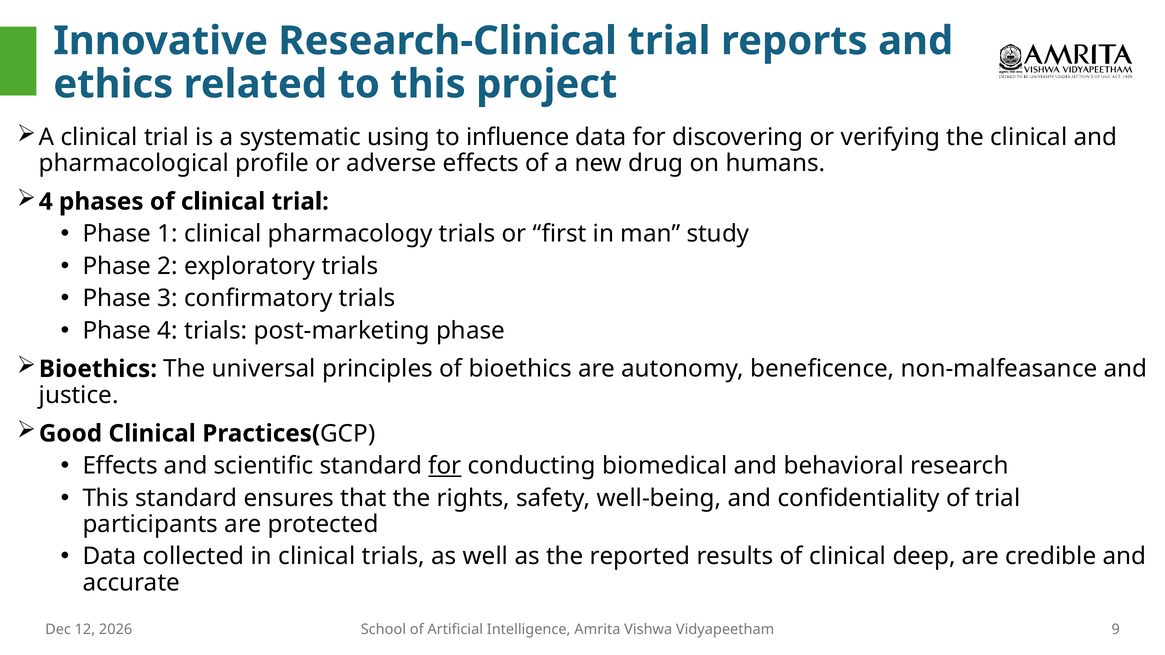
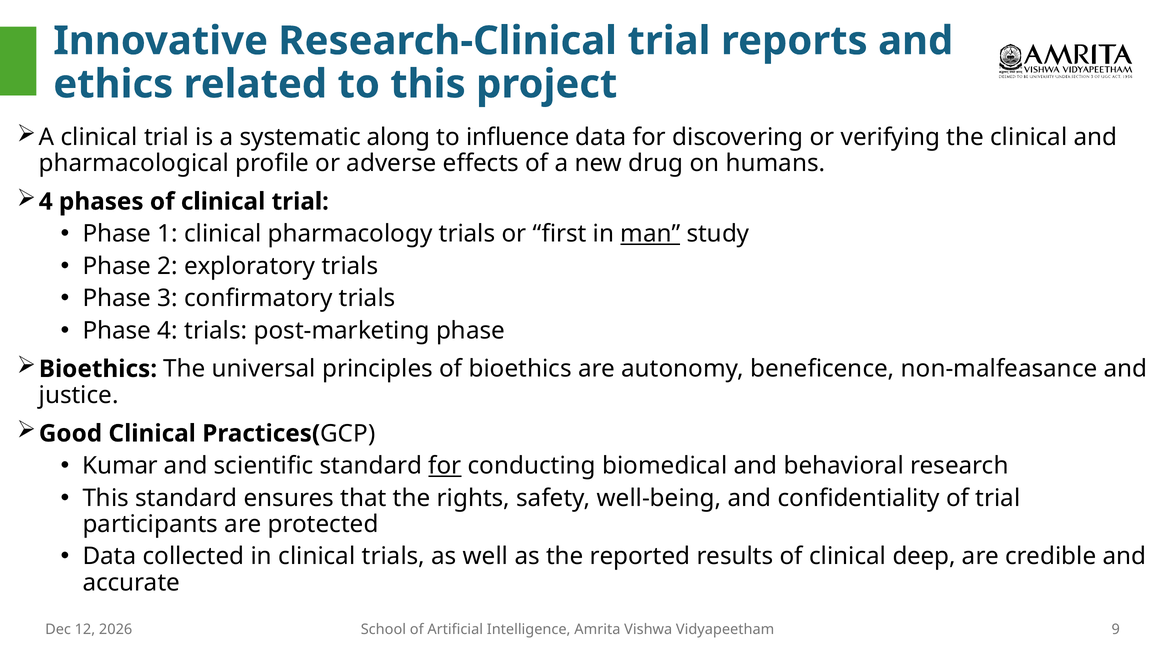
using: using -> along
man underline: none -> present
Effects at (120, 466): Effects -> Kumar
